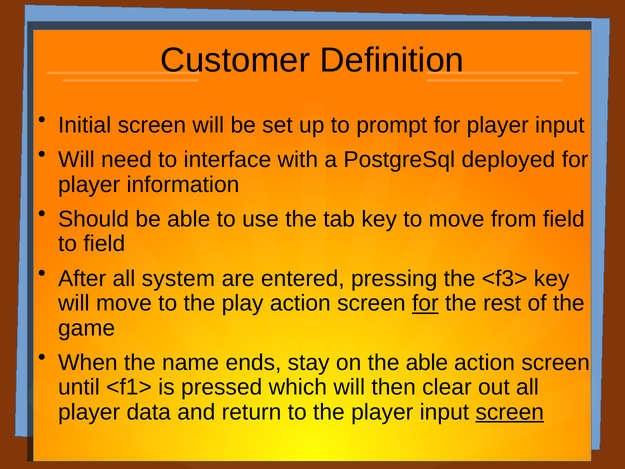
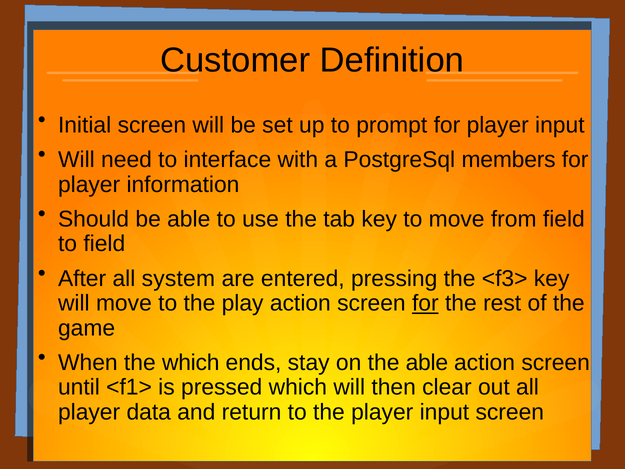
deployed: deployed -> members
the name: name -> which
screen at (510, 412) underline: present -> none
